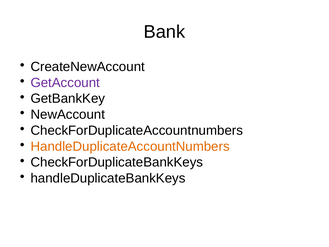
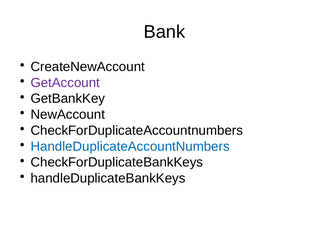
HandleDuplicateAccountNumbers colour: orange -> blue
